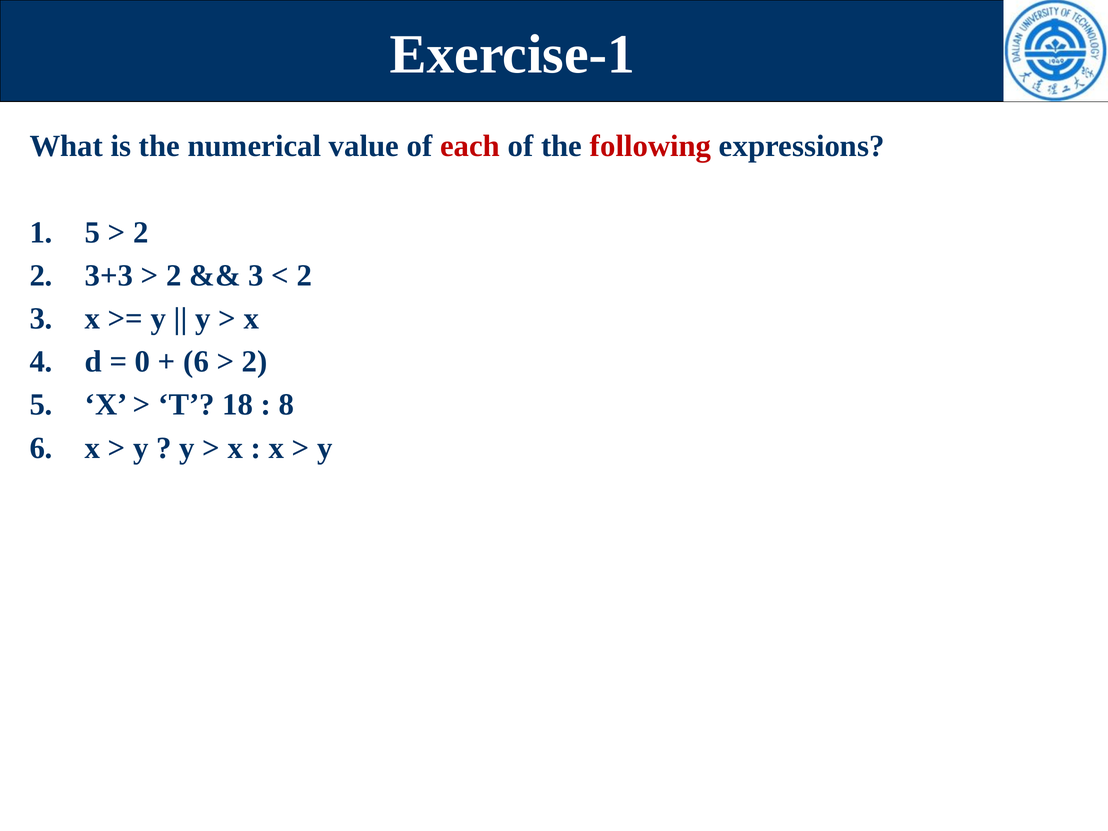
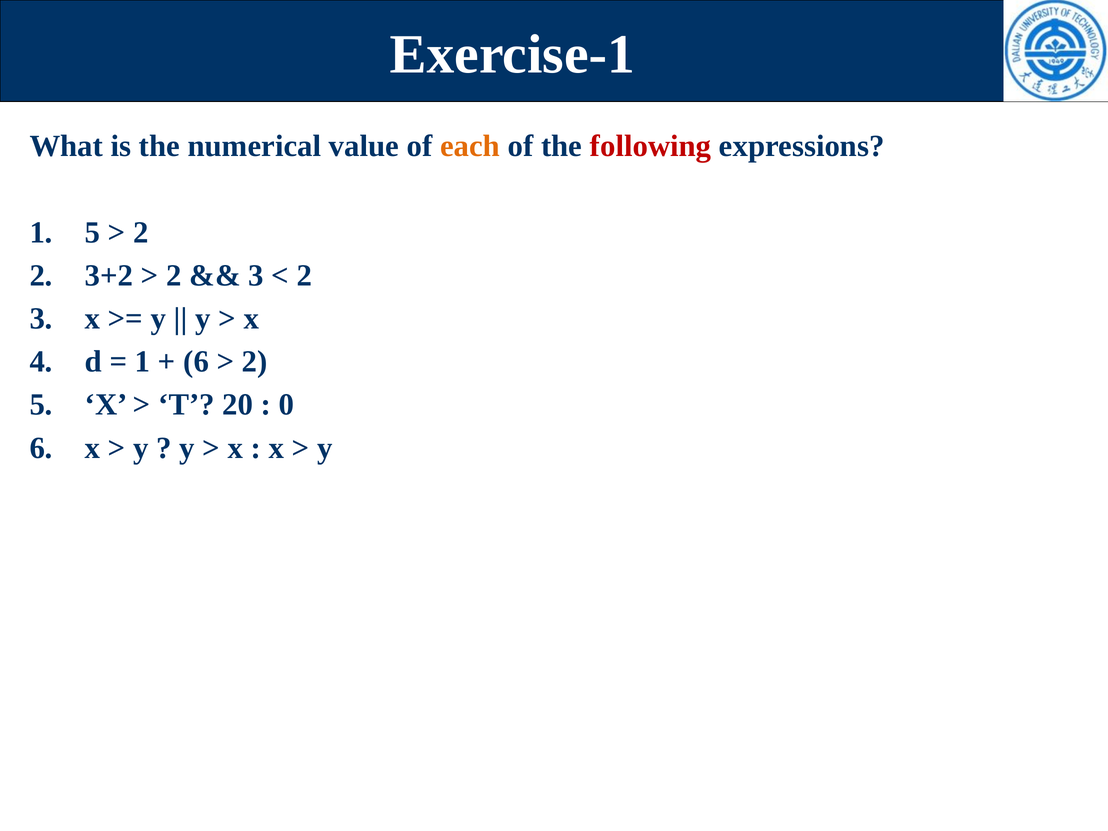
each colour: red -> orange
3+3: 3+3 -> 3+2
0 at (143, 362): 0 -> 1
18: 18 -> 20
8: 8 -> 0
